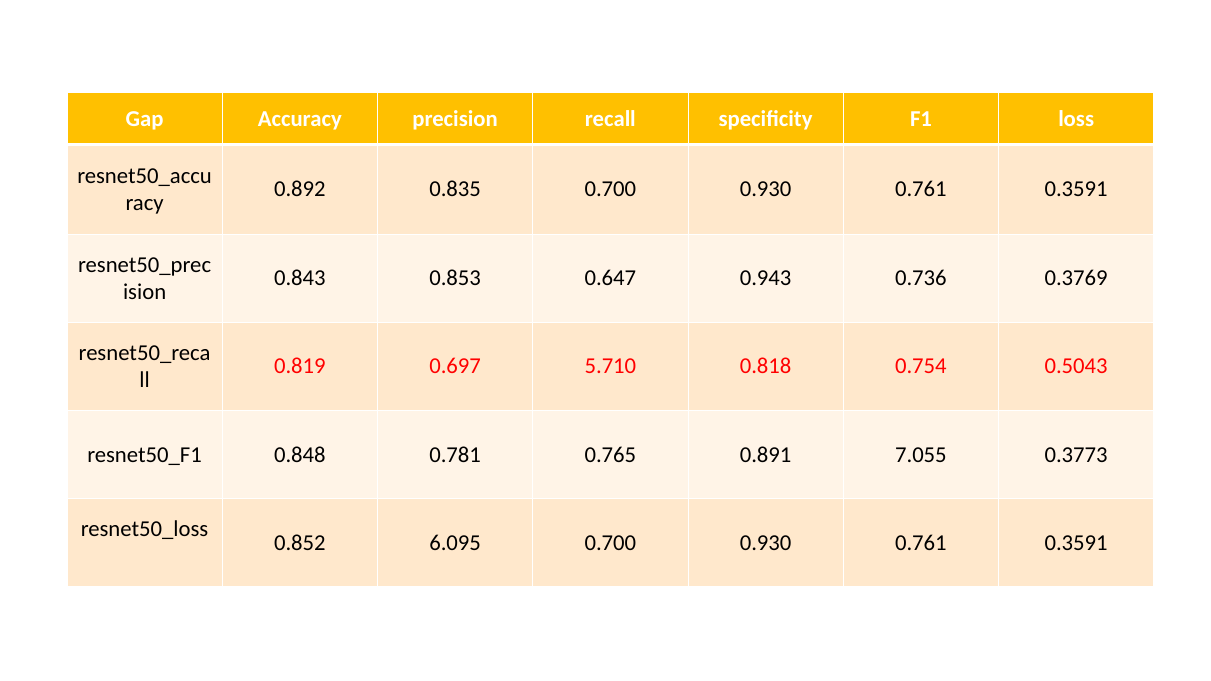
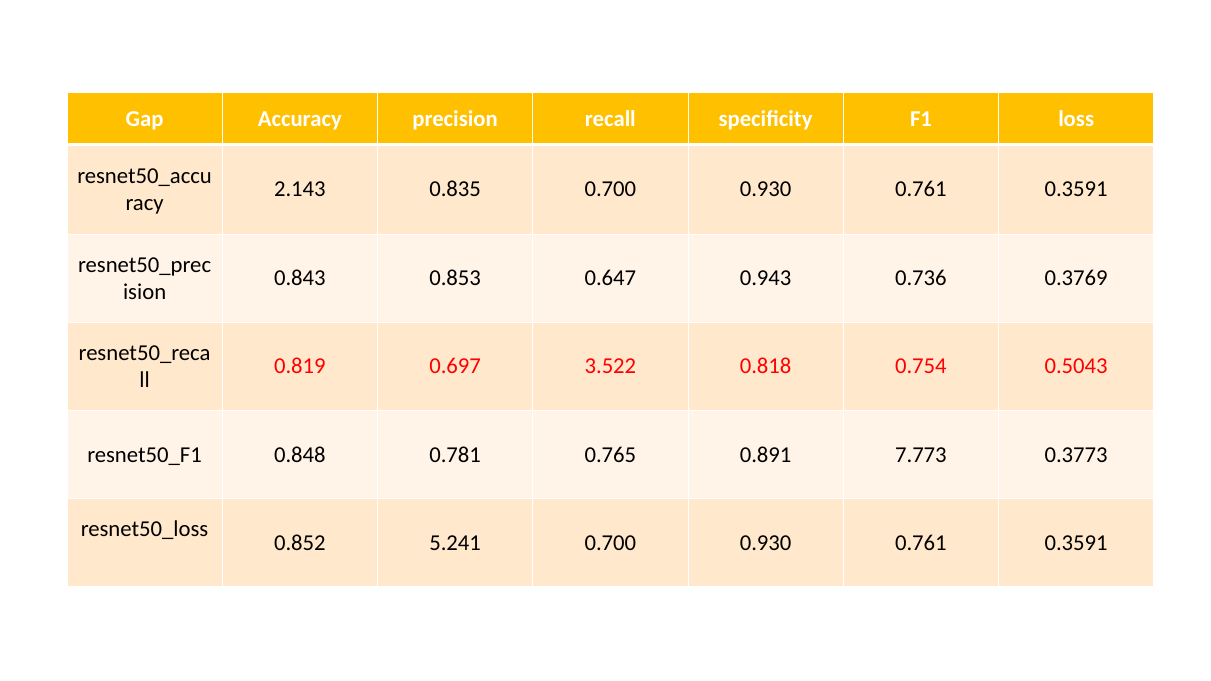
0.892: 0.892 -> 2.143
5.710: 5.710 -> 3.522
7.055: 7.055 -> 7.773
6.095: 6.095 -> 5.241
